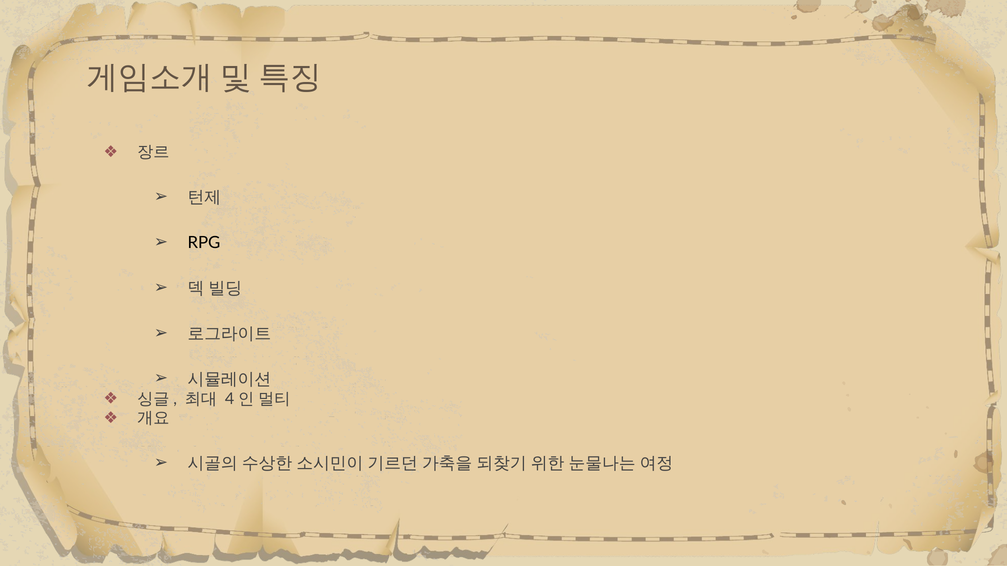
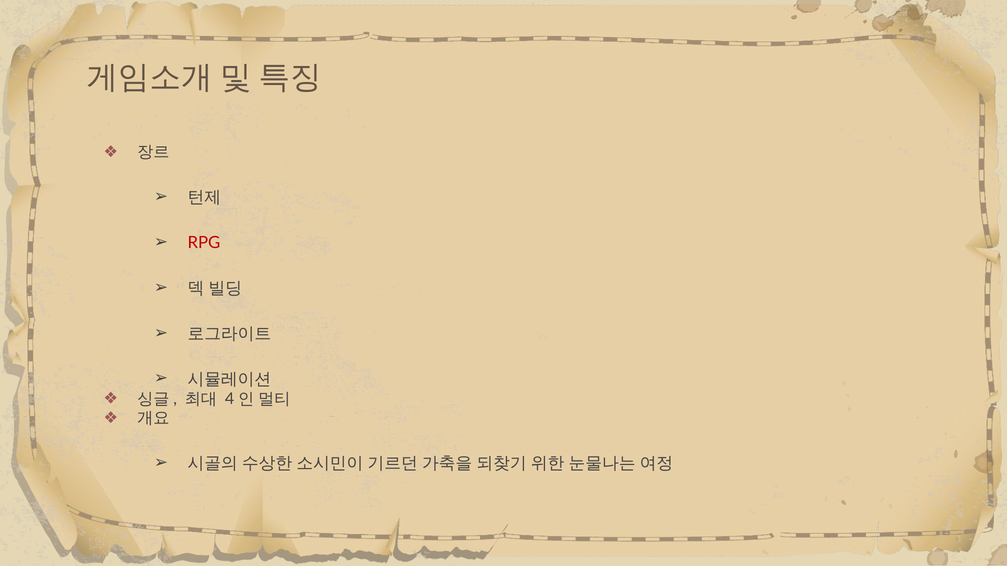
RPG colour: black -> red
